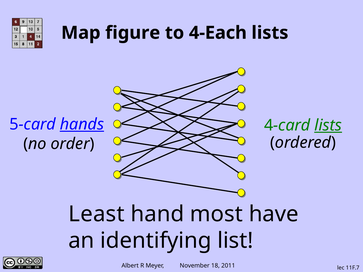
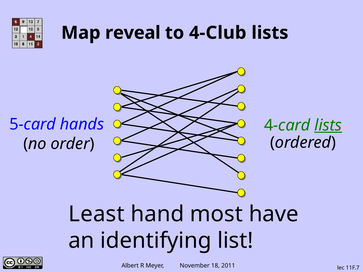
figure: figure -> reveal
4-Each: 4-Each -> 4-Club
hands underline: present -> none
